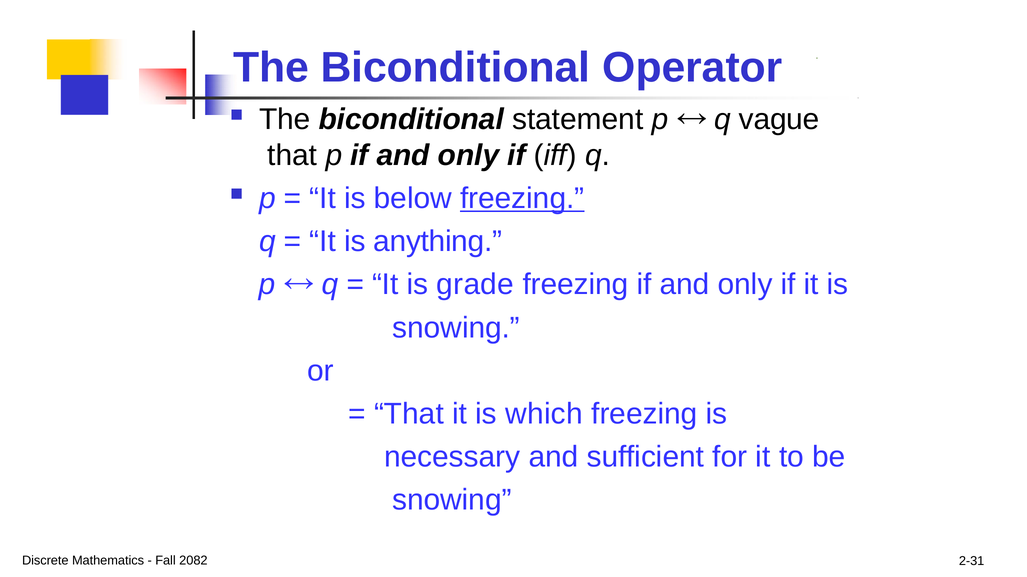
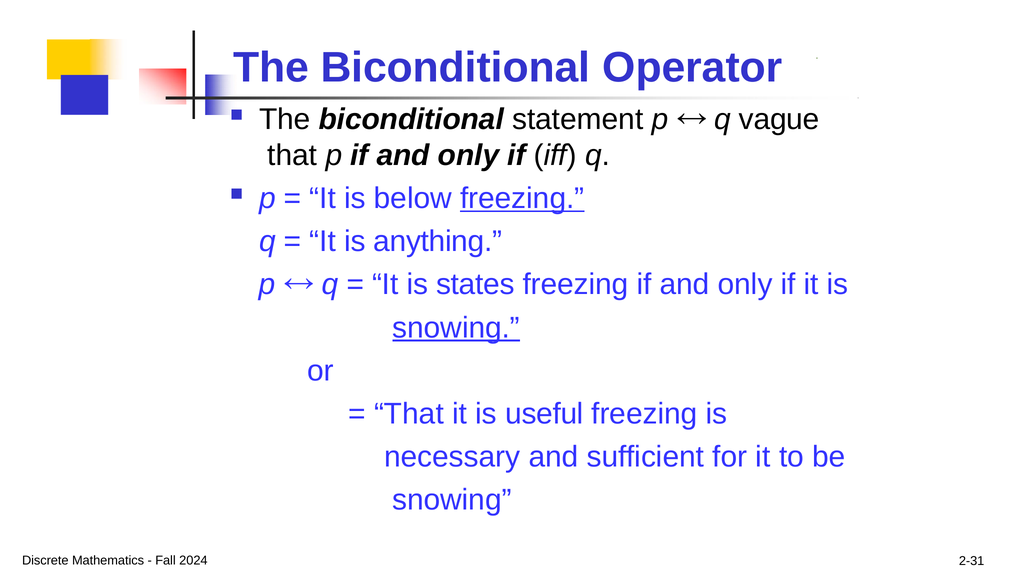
grade: grade -> states
snowing at (456, 328) underline: none -> present
which: which -> useful
2082: 2082 -> 2024
